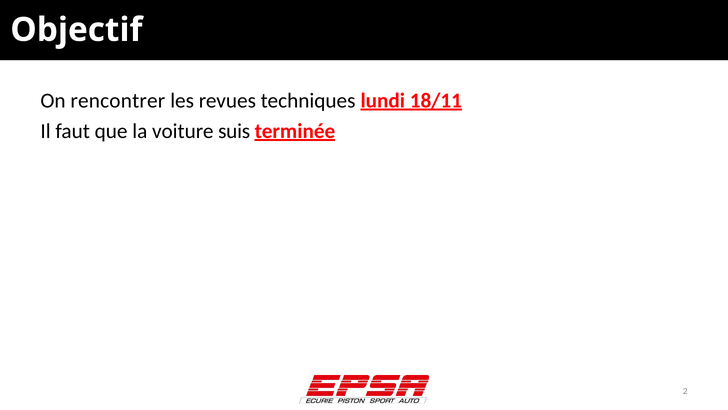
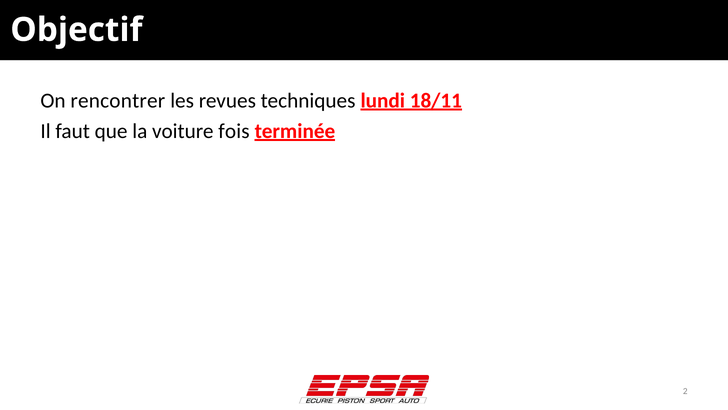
suis: suis -> fois
